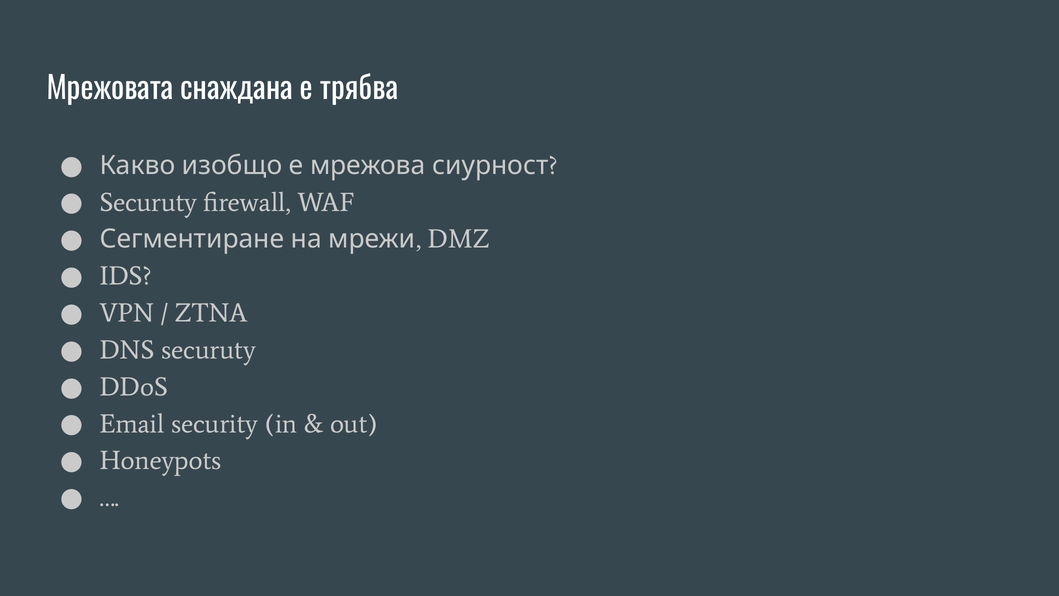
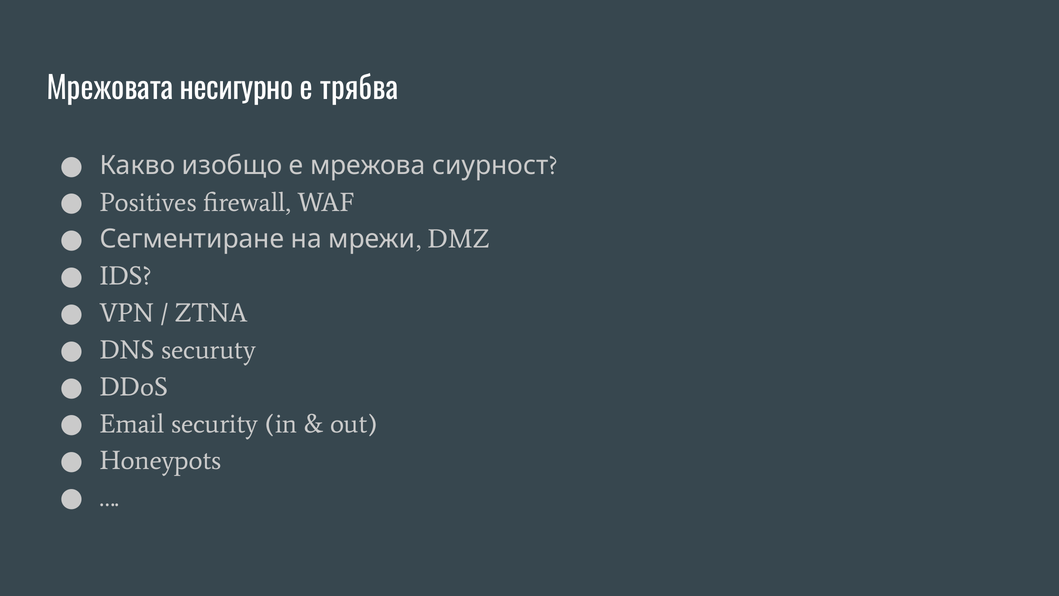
снаждана: снаждана -> несигурно
Securuty at (148, 202): Securuty -> Positives
